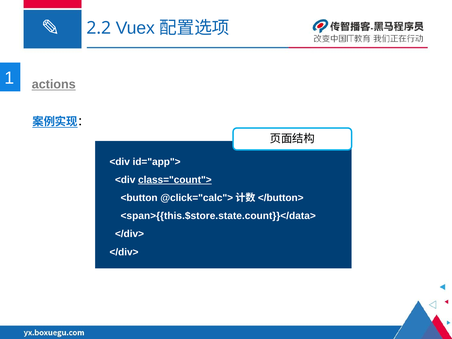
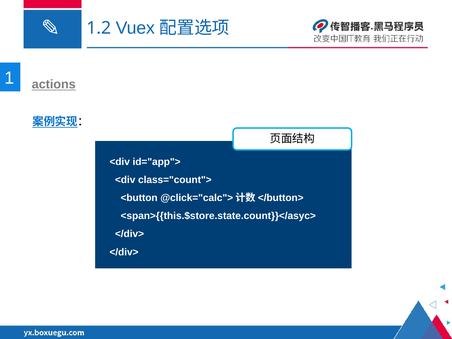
2.2: 2.2 -> 1.2
class="count"> underline: present -> none
<span>{{this.$store.state.count}}</data>: <span>{{this.$store.state.count}}</data> -> <span>{{this.$store.state.count}}</asyc>
